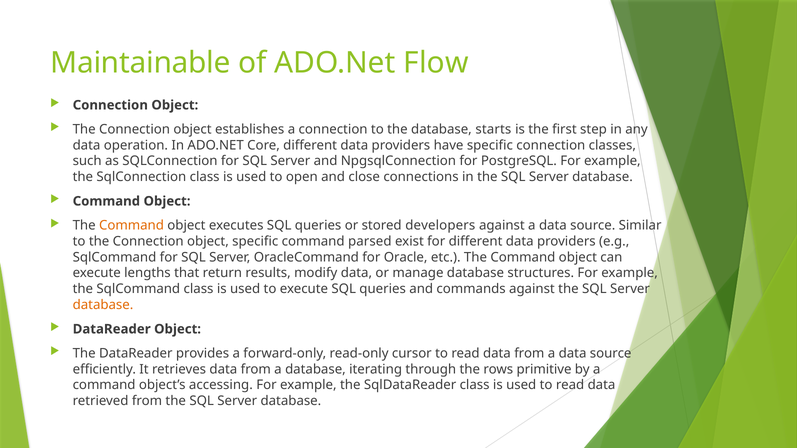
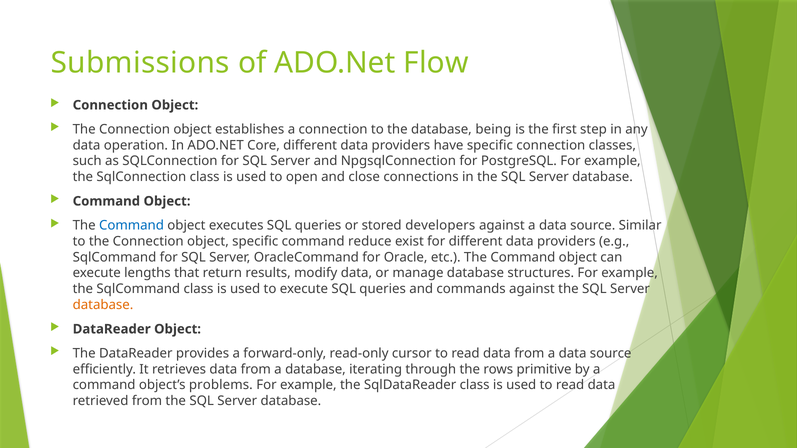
Maintainable: Maintainable -> Submissions
starts: starts -> being
Command at (131, 226) colour: orange -> blue
parsed: parsed -> reduce
accessing: accessing -> problems
